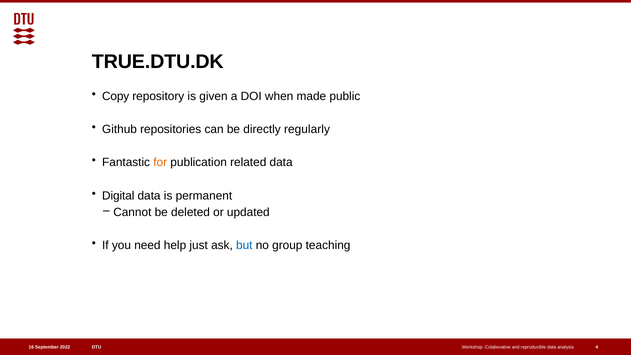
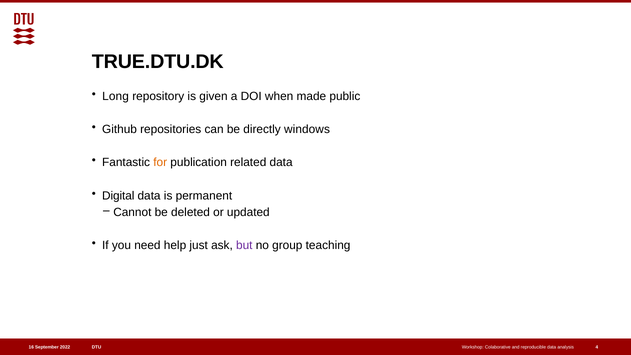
Copy: Copy -> Long
regularly: regularly -> windows
but colour: blue -> purple
